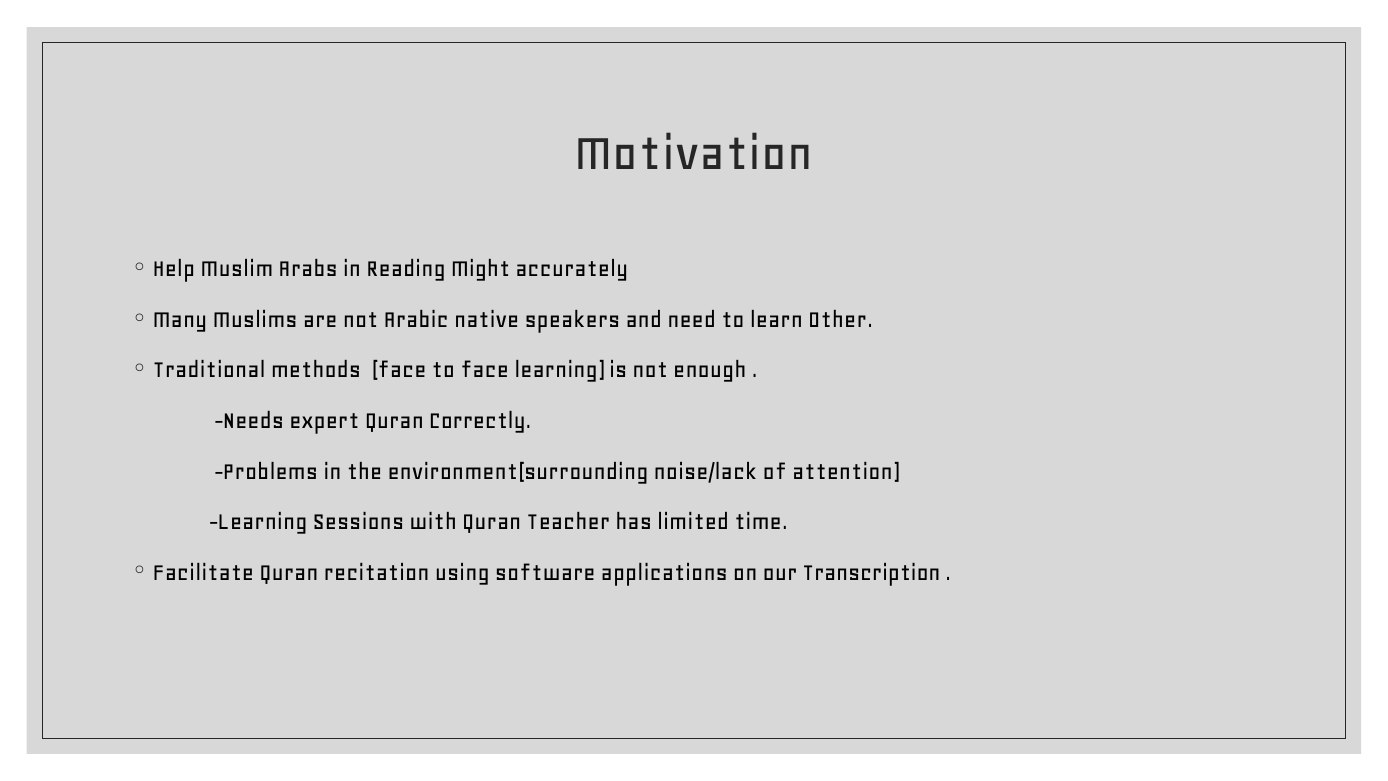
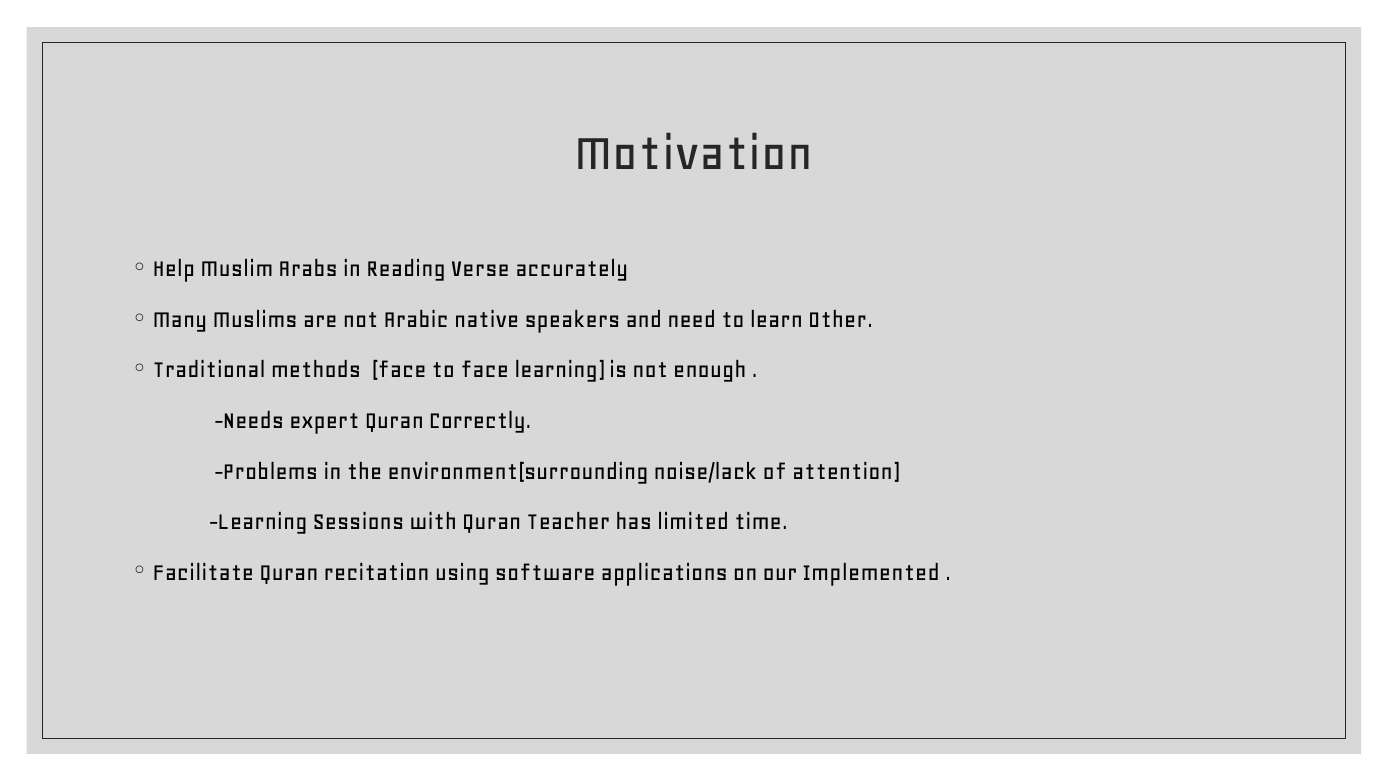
Might: Might -> Verse
Transcription: Transcription -> Implemented
